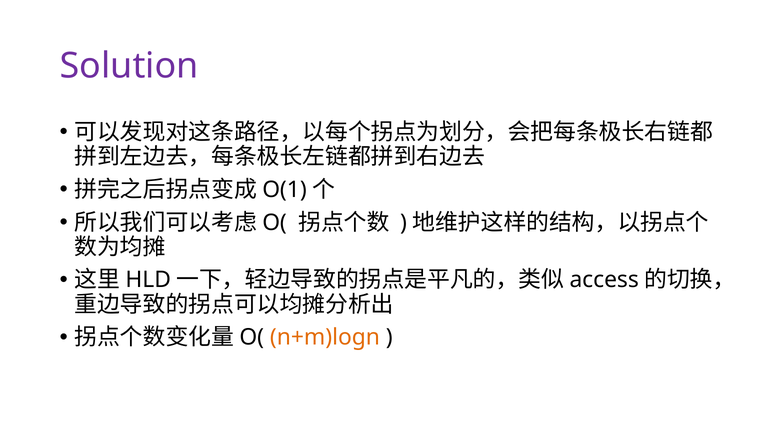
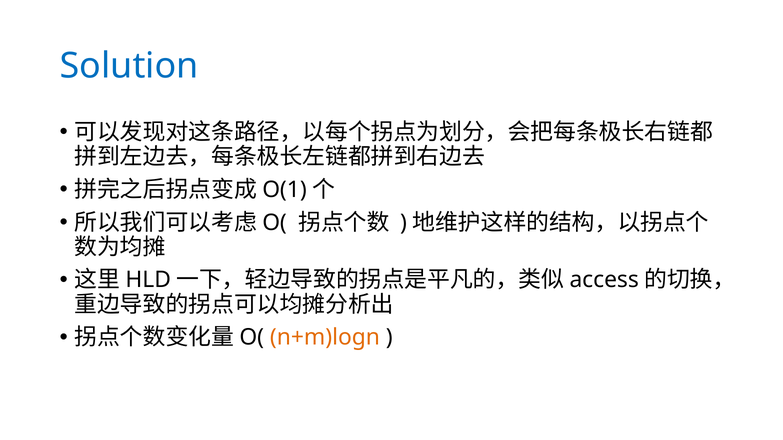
Solution colour: purple -> blue
